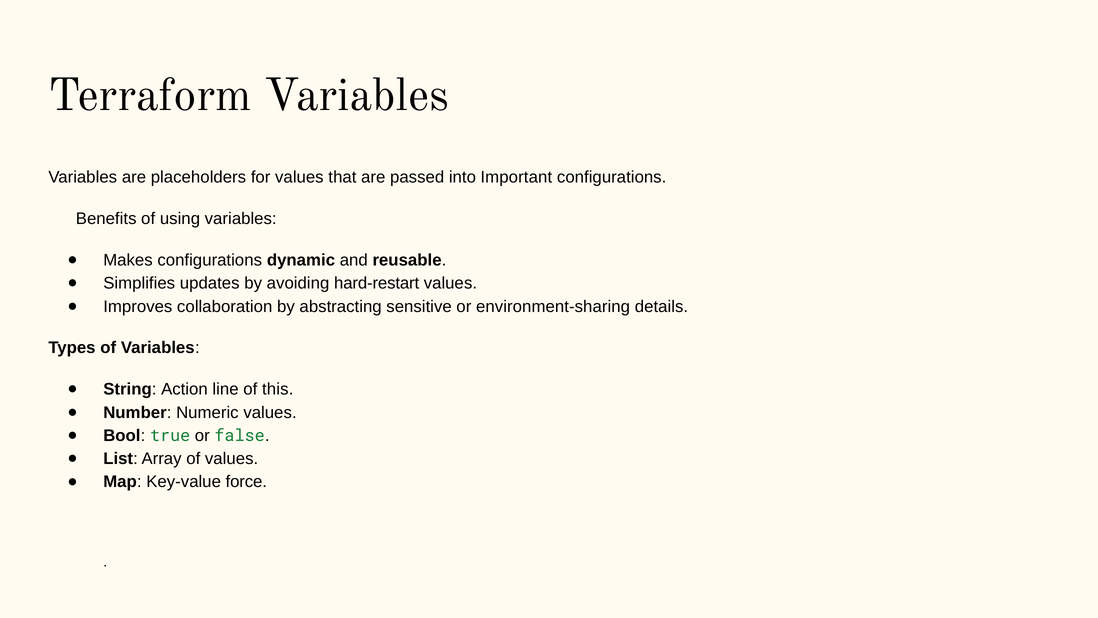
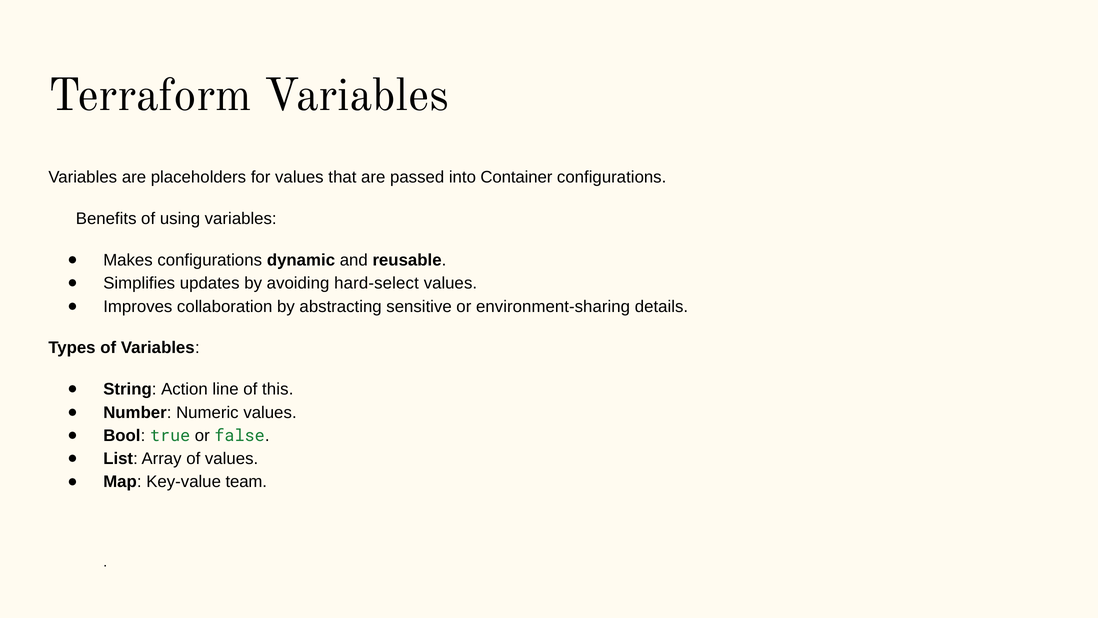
Important: Important -> Container
hard-restart: hard-restart -> hard-select
force: force -> team
